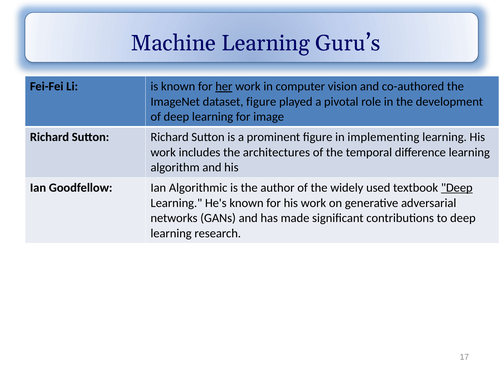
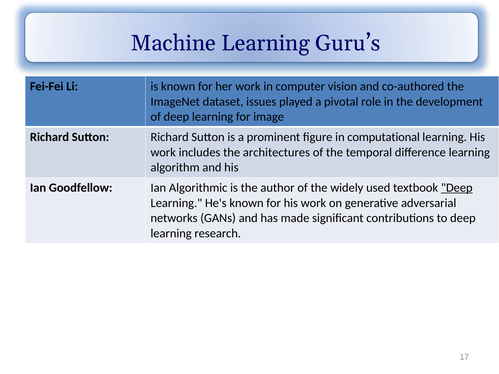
her underline: present -> none
dataset figure: figure -> issues
implementing: implementing -> computational
